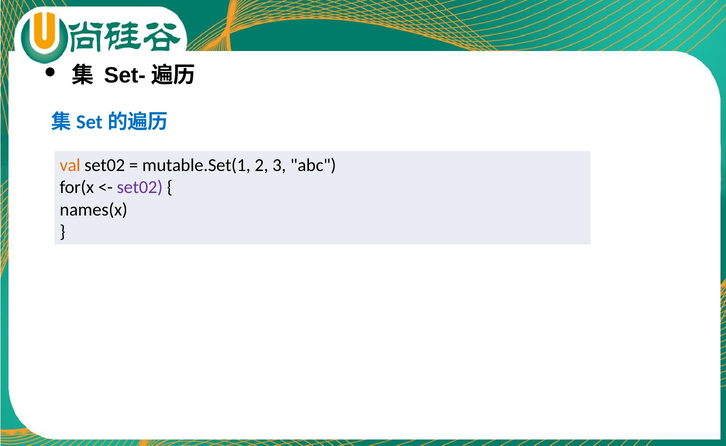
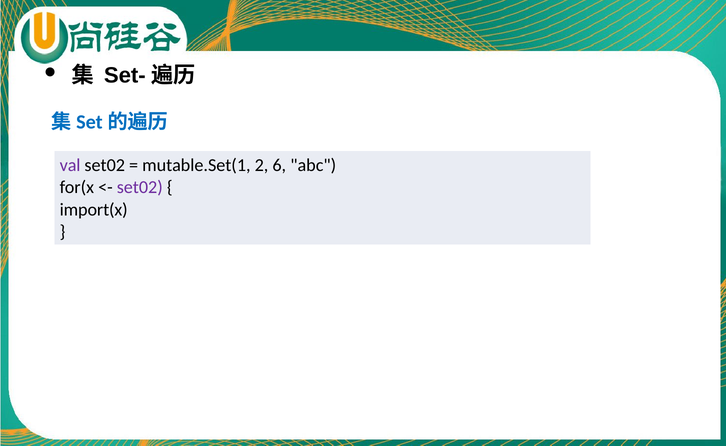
val colour: orange -> purple
3: 3 -> 6
names(x: names(x -> import(x
